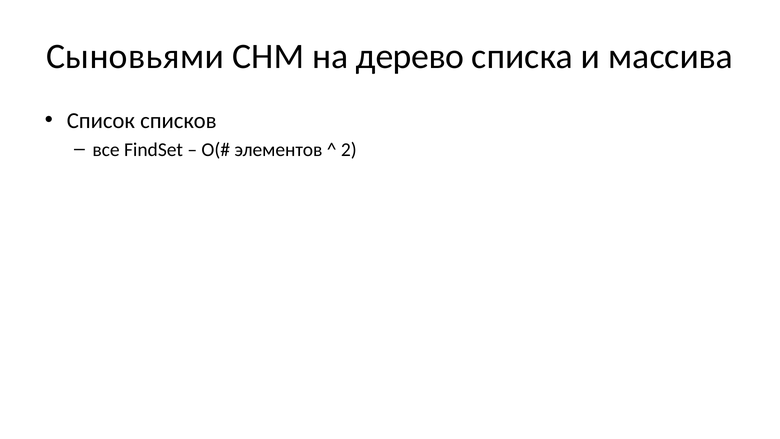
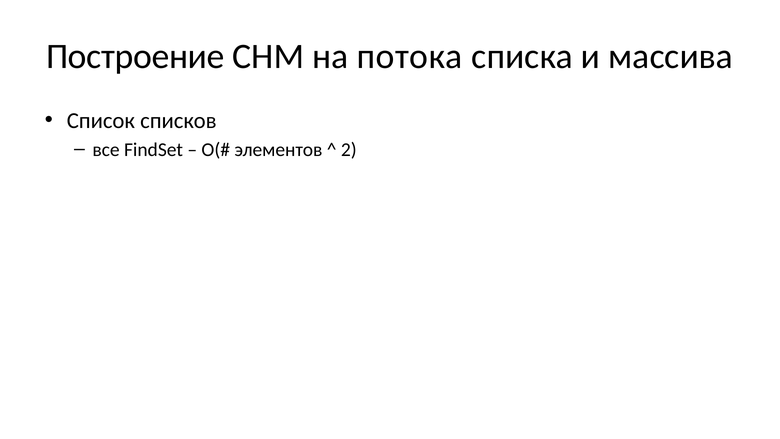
Сыновьями: Сыновьями -> Построение
дерево: дерево -> потока
